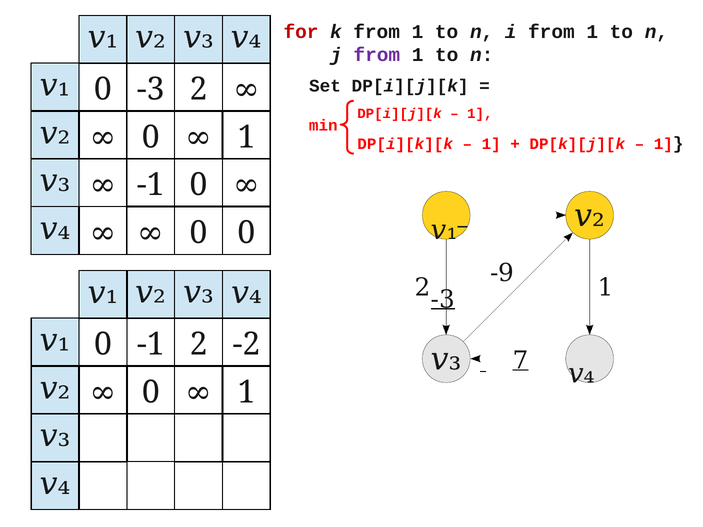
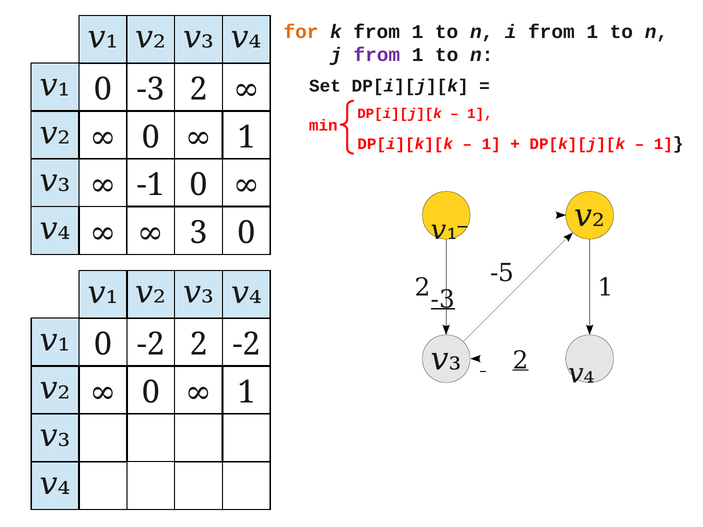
for colour: red -> orange
0 at (199, 233): 0 -> 3
-9: -9 -> -5
0 -1: -1 -> -2
v₃ 7: 7 -> 2
